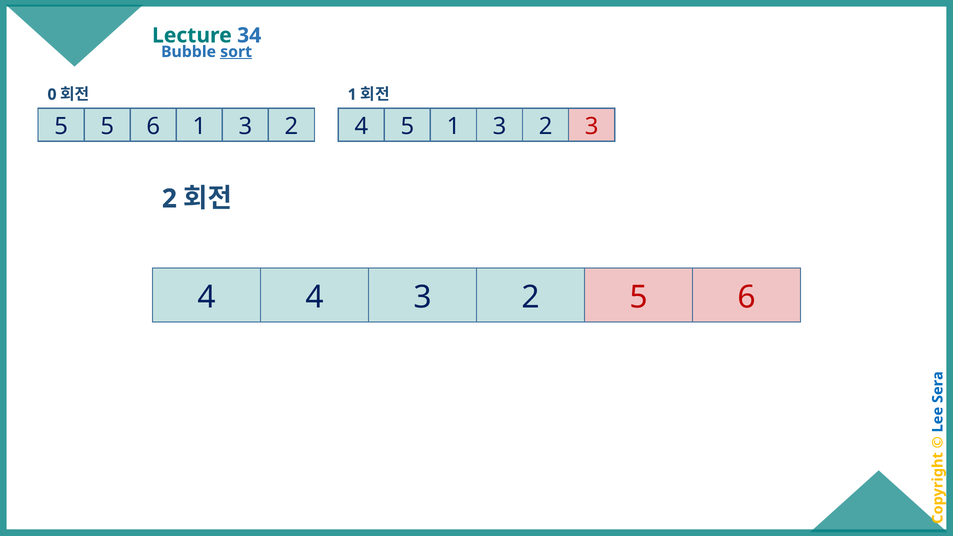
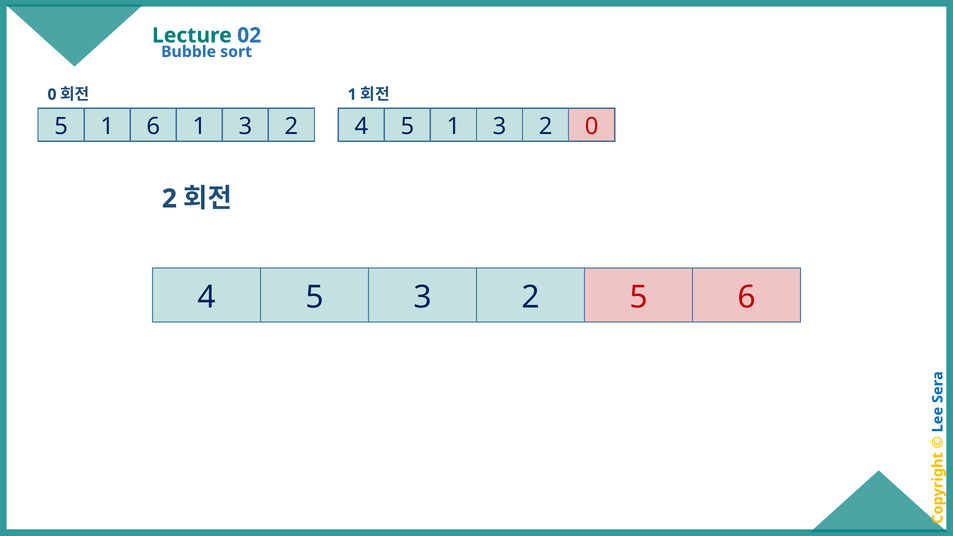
34: 34 -> 02
sort underline: present -> none
5 at (107, 126): 5 -> 1
3 at (592, 126): 3 -> 0
4 at (314, 297): 4 -> 5
